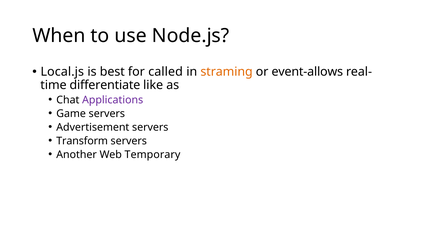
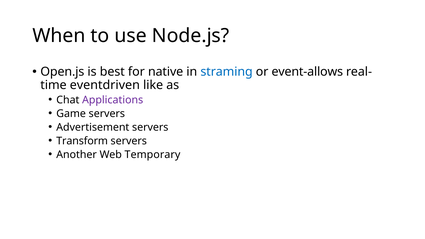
Local.js: Local.js -> Open.js
called: called -> native
straming colour: orange -> blue
differentiate: differentiate -> eventdriven
